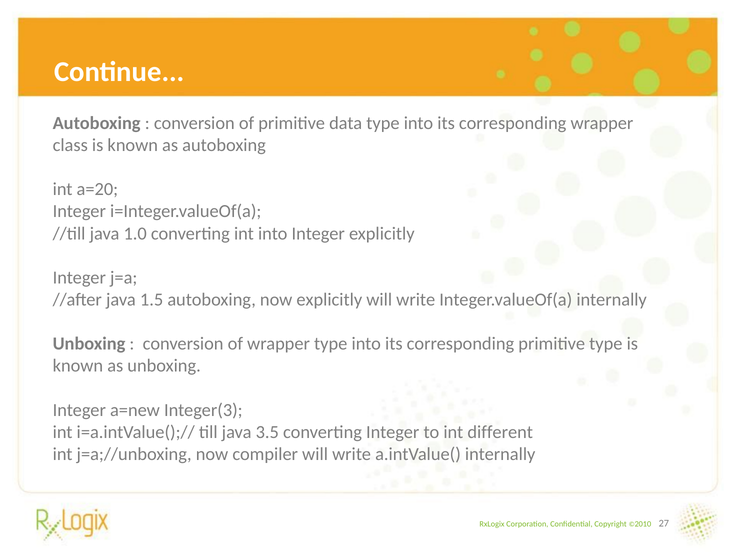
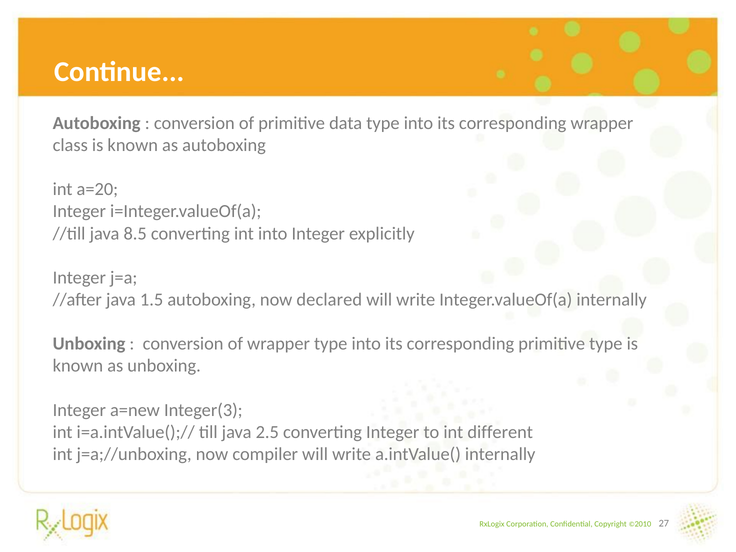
1.0: 1.0 -> 8.5
now explicitly: explicitly -> declared
3.5: 3.5 -> 2.5
